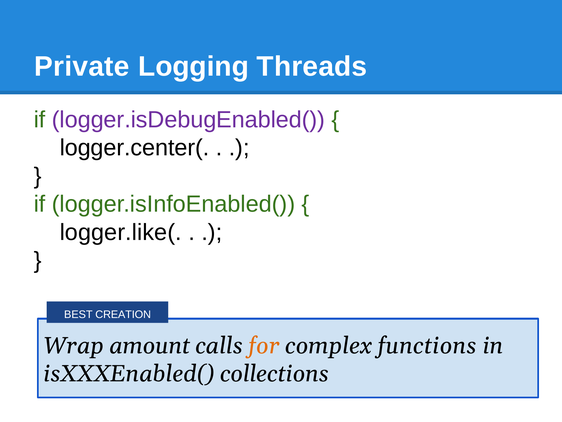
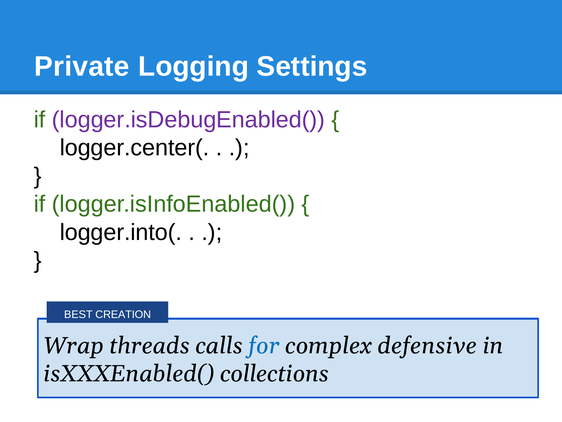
Threads: Threads -> Settings
logger.like(: logger.like( -> logger.into(
amount: amount -> threads
for colour: orange -> blue
functions: functions -> defensive
